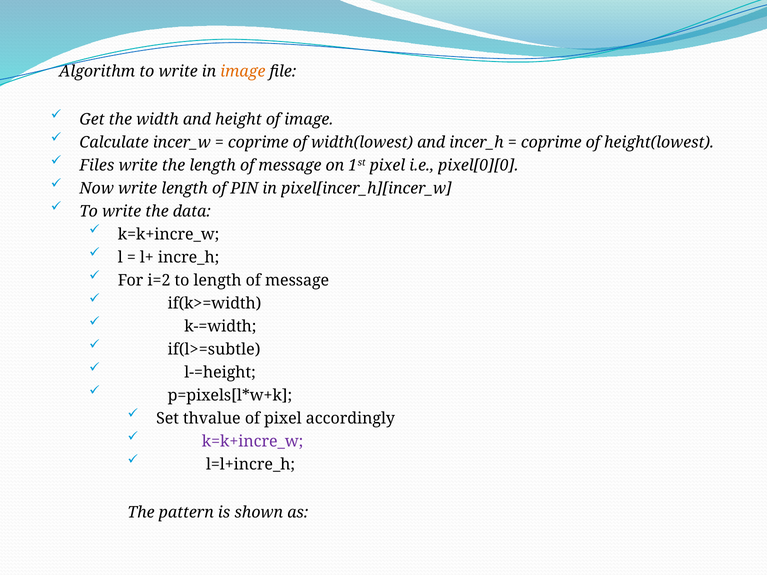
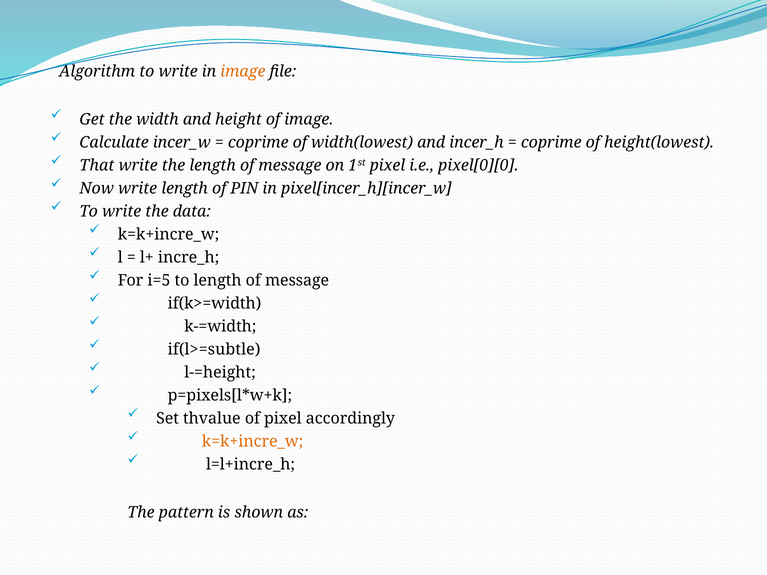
Files: Files -> That
i=2: i=2 -> i=5
k=k+incre_w at (253, 442) colour: purple -> orange
